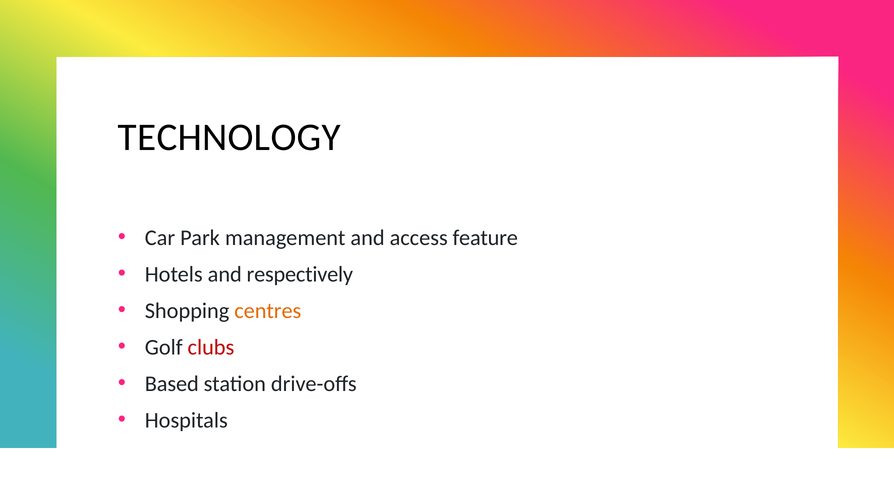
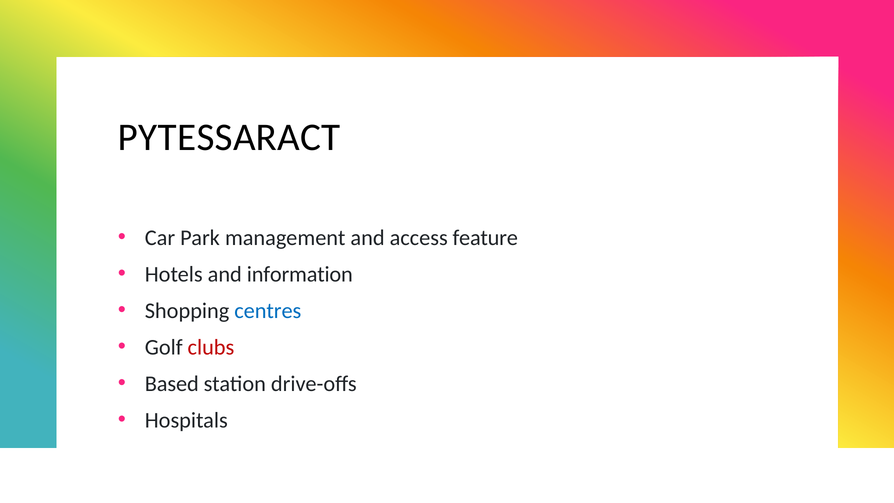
TECHNOLOGY: TECHNOLOGY -> PYTESSARACT
respectively: respectively -> information
centres colour: orange -> blue
